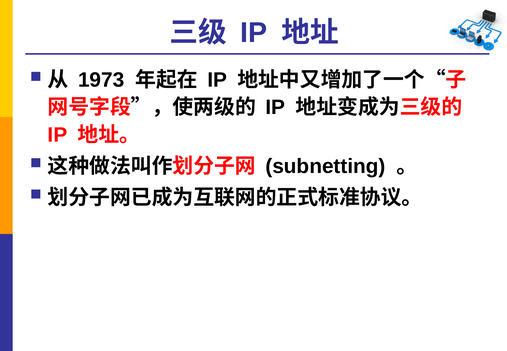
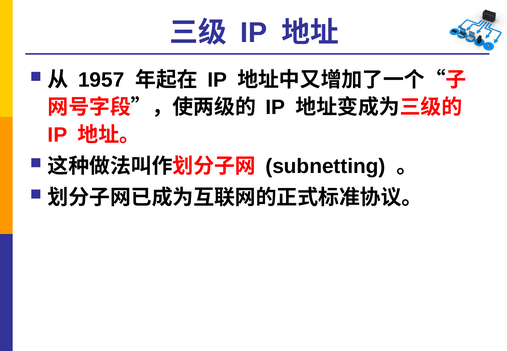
1973: 1973 -> 1957
